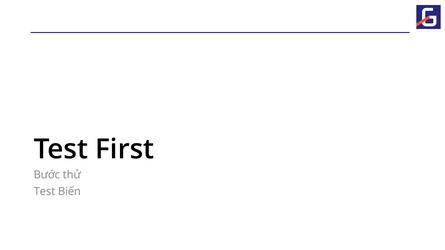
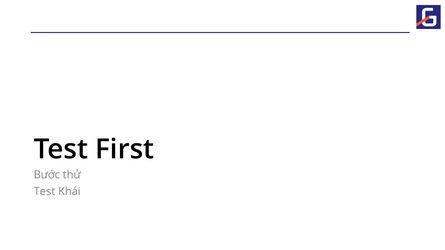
Biến: Biến -> Khái
